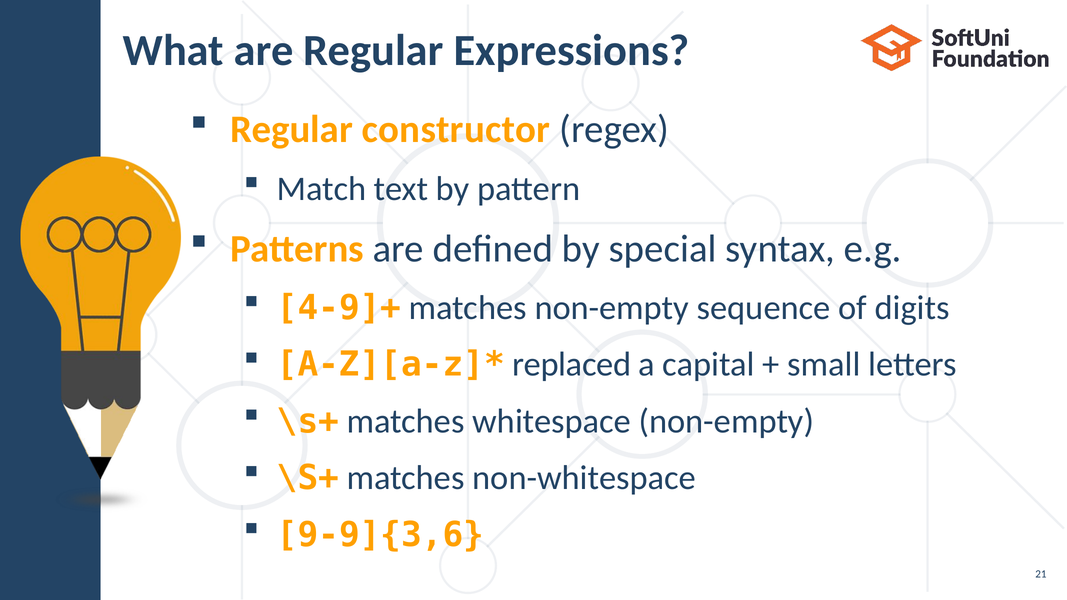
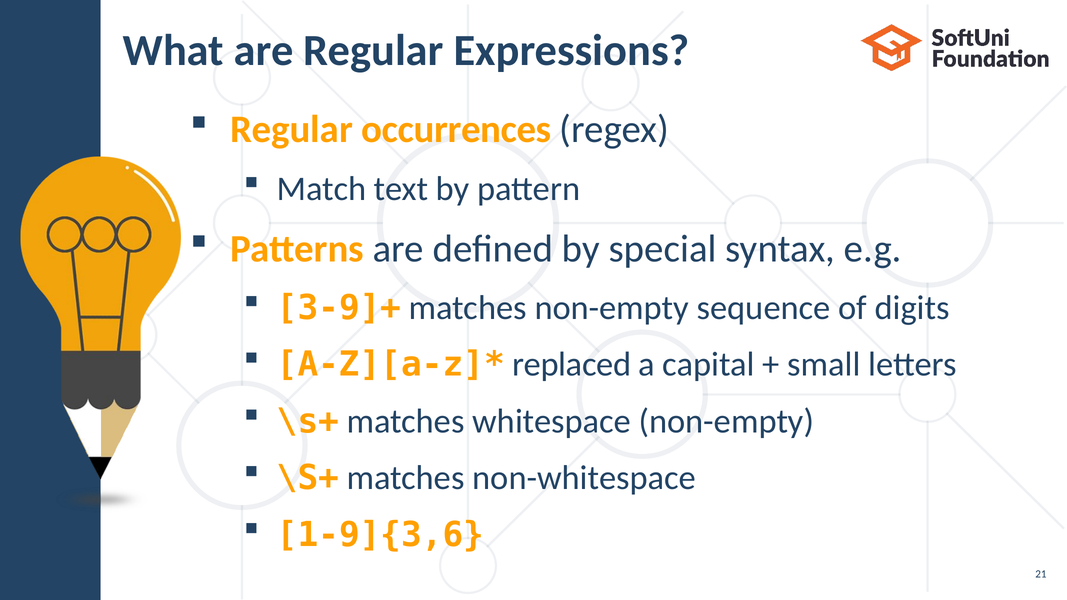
constructor: constructor -> occurrences
4-9]+: 4-9]+ -> 3-9]+
9-9]{3,6: 9-9]{3,6 -> 1-9]{3,6
